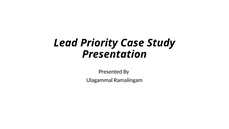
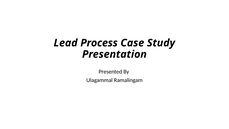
Priority: Priority -> Process
